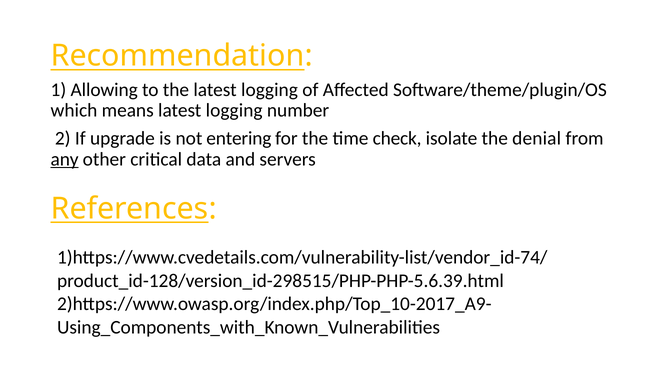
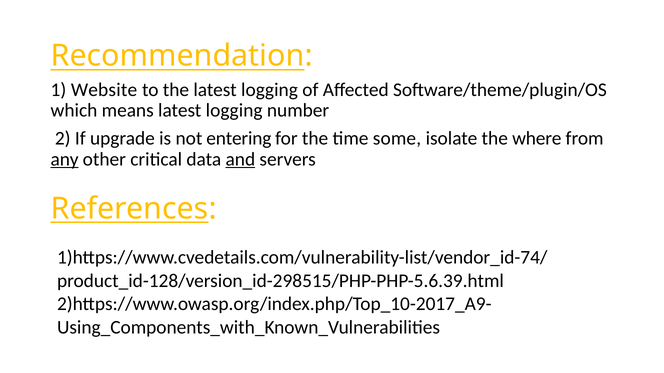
Allowing: Allowing -> Website
check: check -> some
denial: denial -> where
and underline: none -> present
